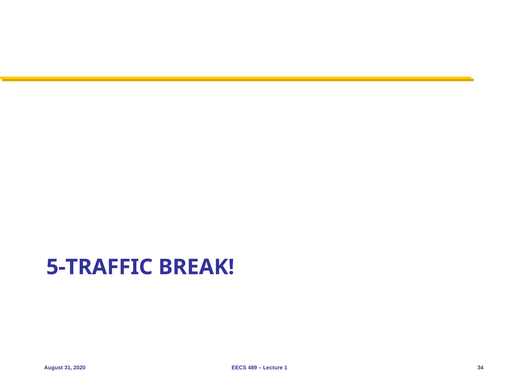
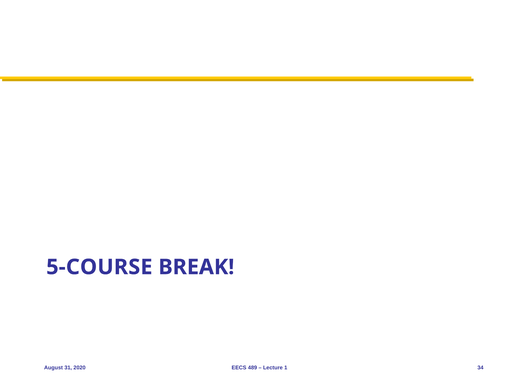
5-TRAFFIC: 5-TRAFFIC -> 5-COURSE
